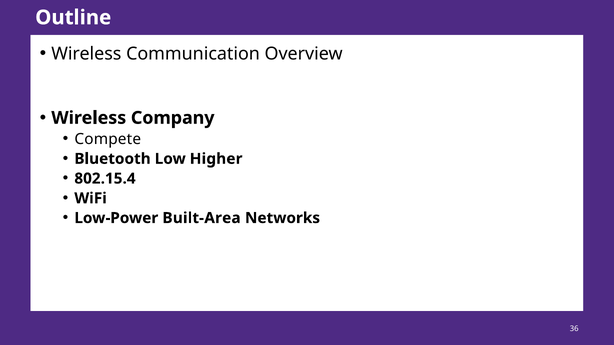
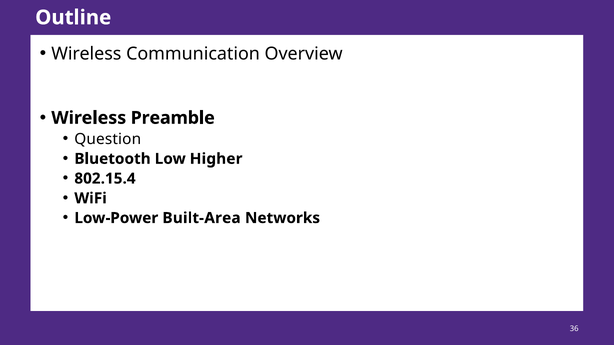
Company: Company -> Preamble
Compete: Compete -> Question
